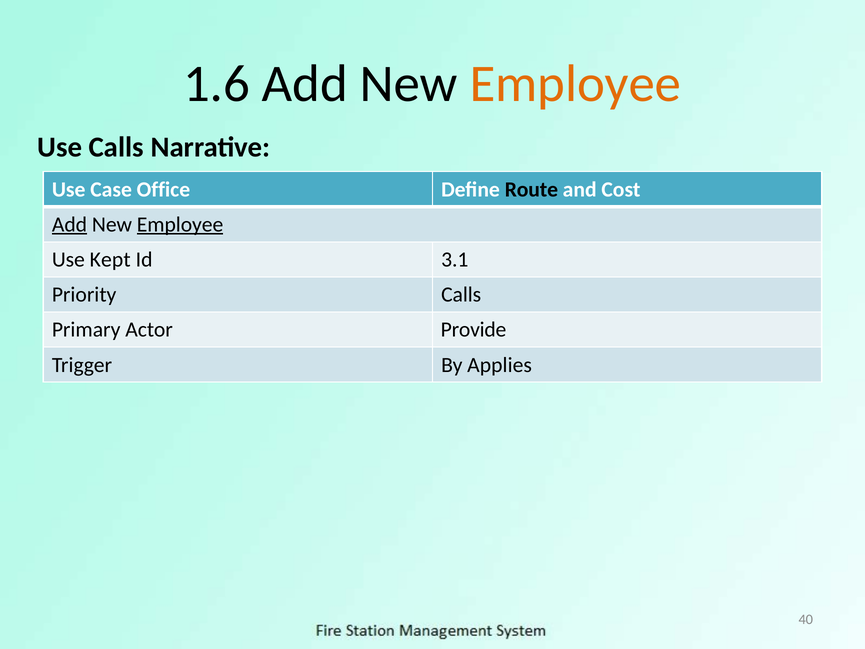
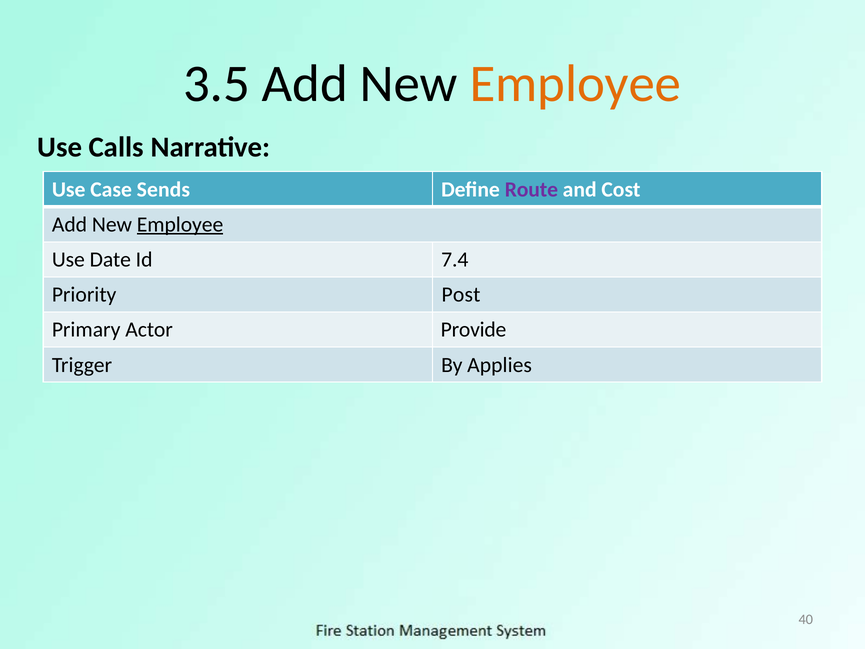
1.6: 1.6 -> 3.5
Office: Office -> Sends
Route colour: black -> purple
Add at (69, 224) underline: present -> none
Kept: Kept -> Date
3.1: 3.1 -> 7.4
Priority Calls: Calls -> Post
